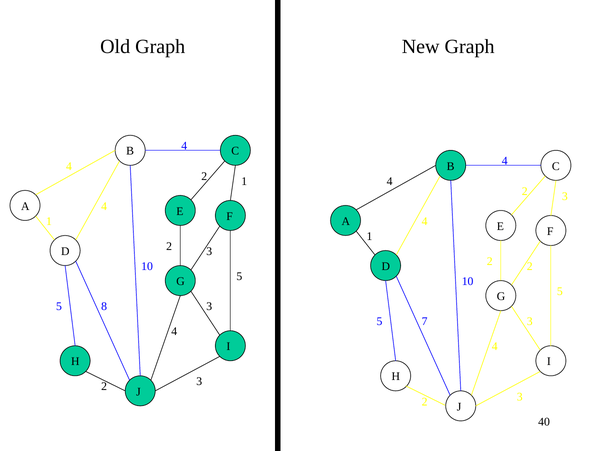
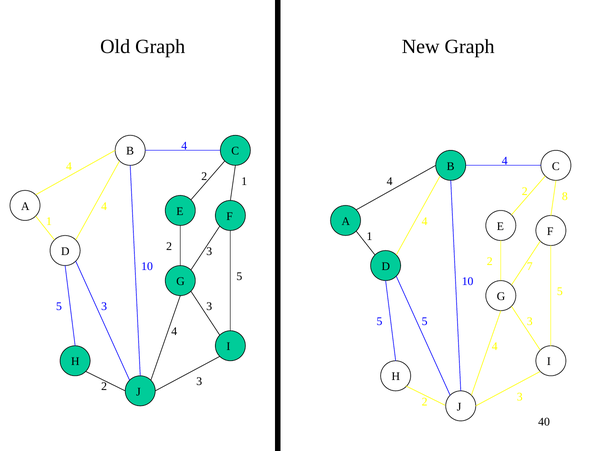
3 at (565, 196): 3 -> 8
2 at (530, 266): 2 -> 7
8 at (104, 306): 8 -> 3
5 7: 7 -> 5
